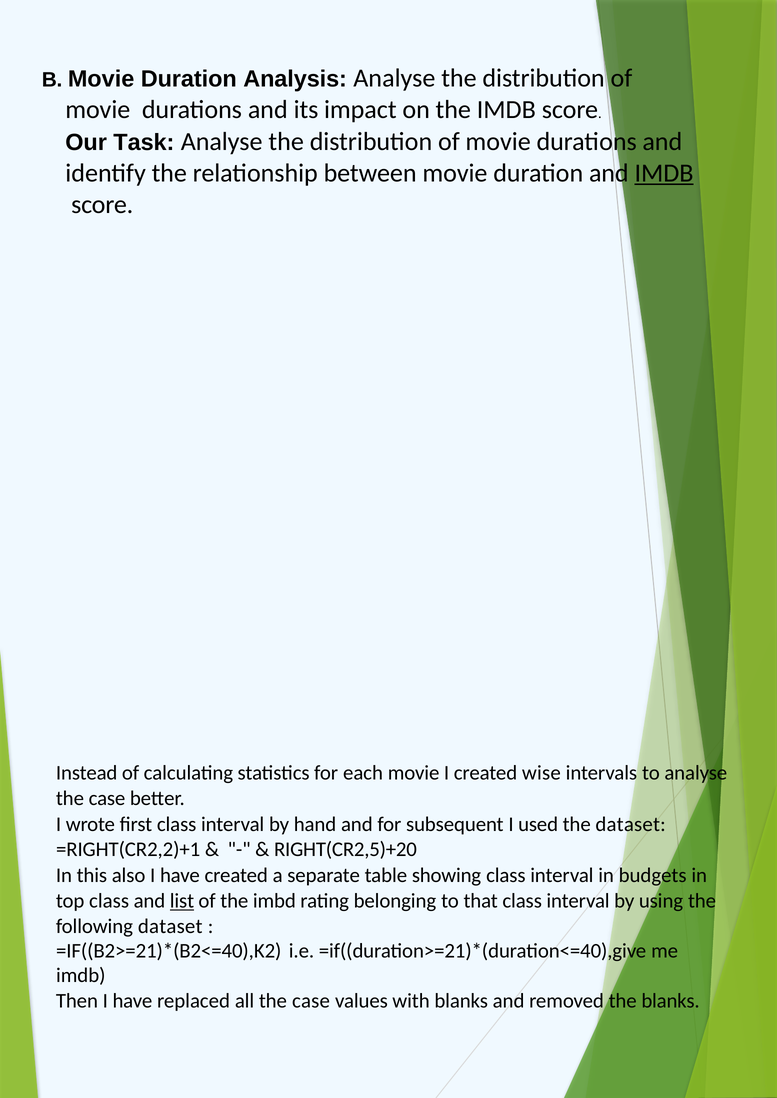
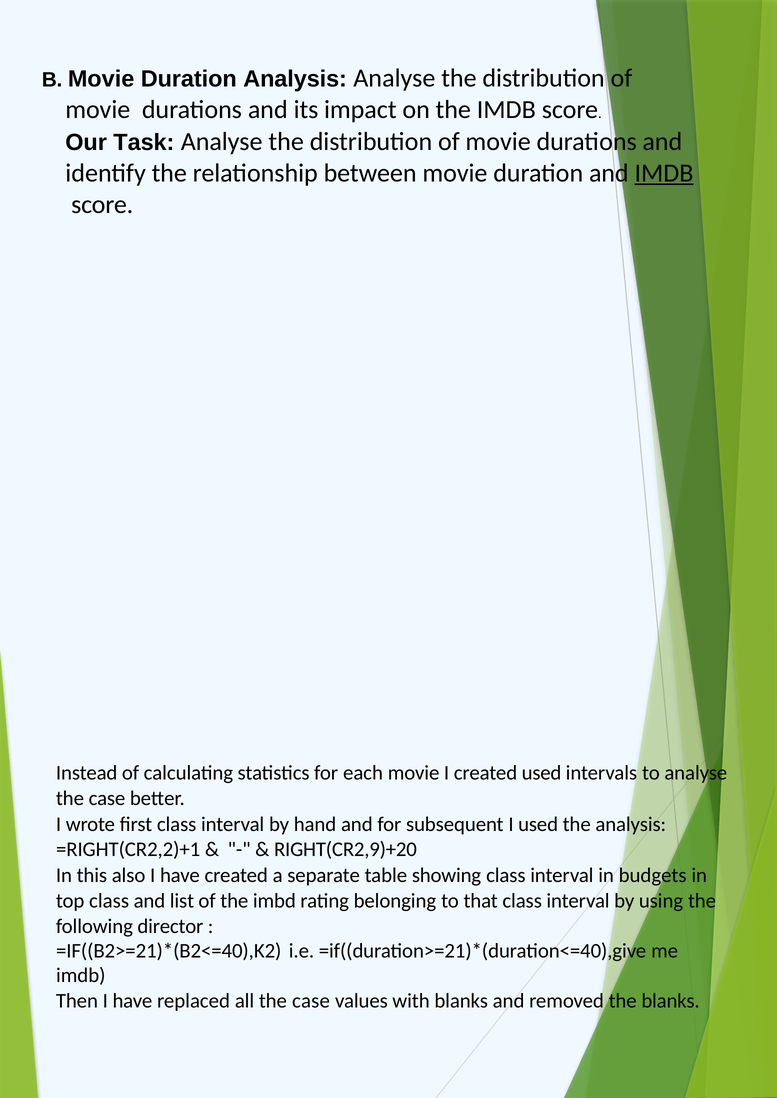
created wise: wise -> used
the dataset: dataset -> analysis
RIGHT(CR2,5)+20: RIGHT(CR2,5)+20 -> RIGHT(CR2,9)+20
list underline: present -> none
following dataset: dataset -> director
